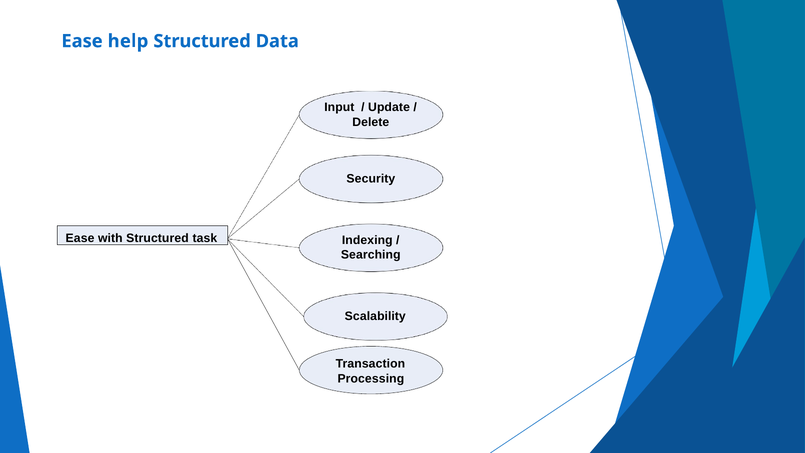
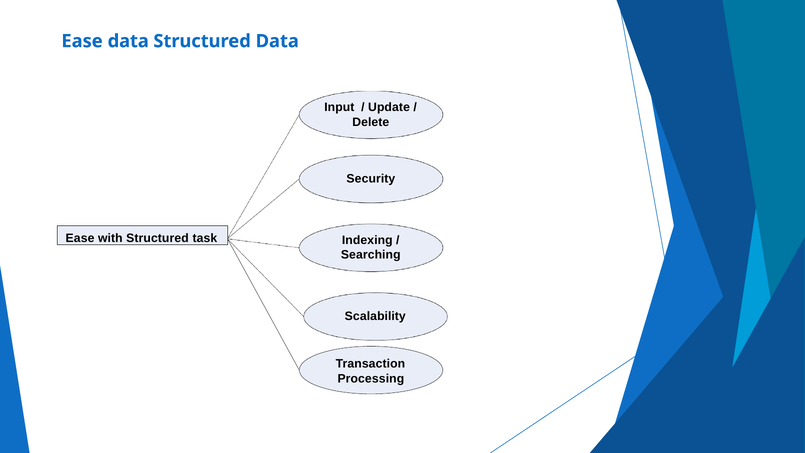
Ease help: help -> data
